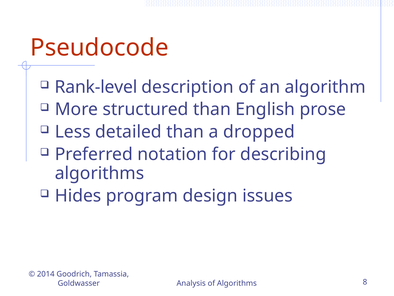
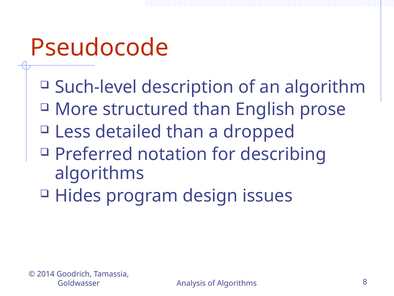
Rank-level: Rank-level -> Such-level
